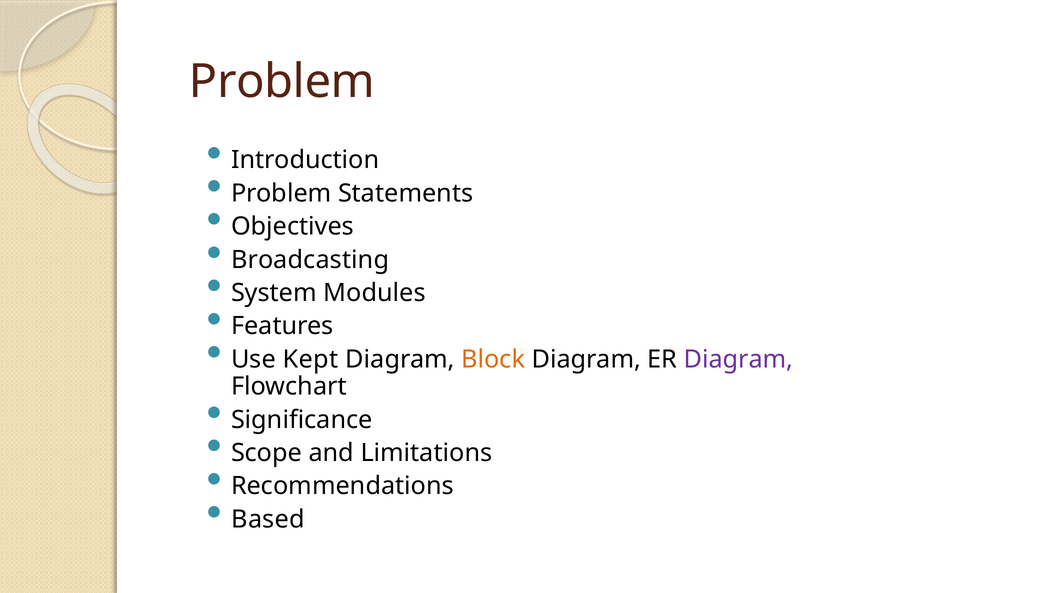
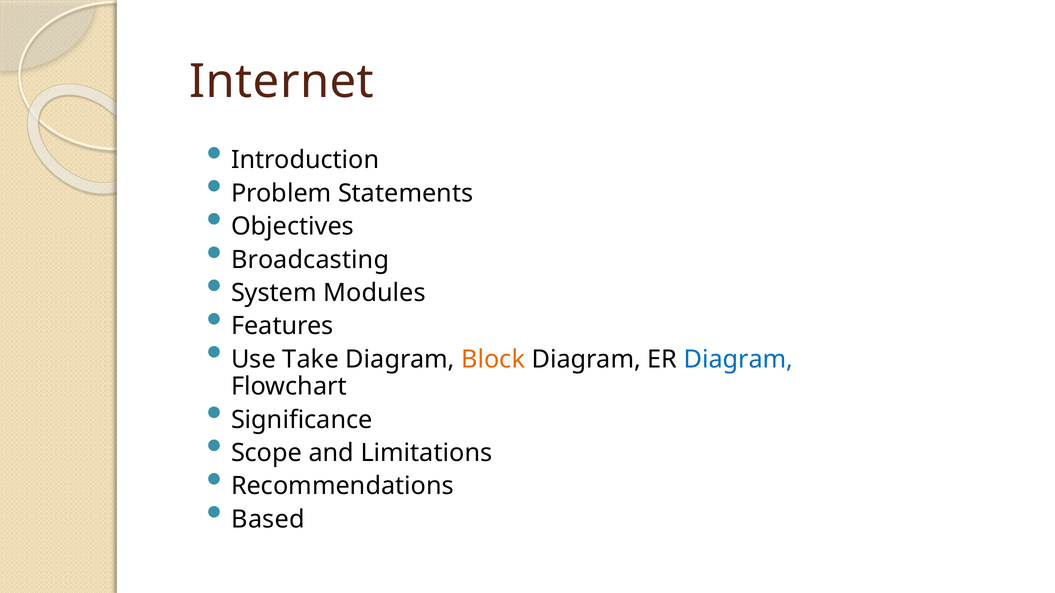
Problem at (282, 82): Problem -> Internet
Kept: Kept -> Take
Diagram at (738, 360) colour: purple -> blue
